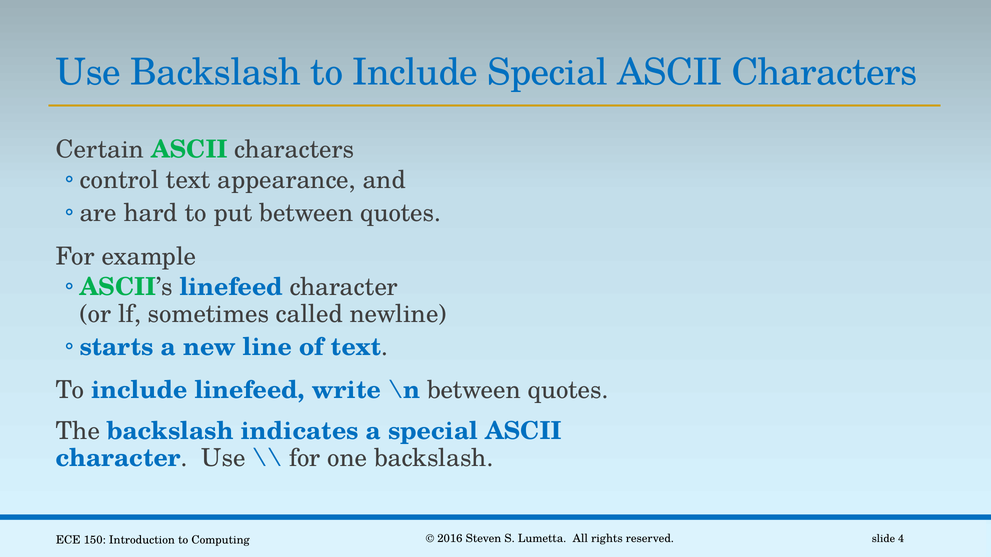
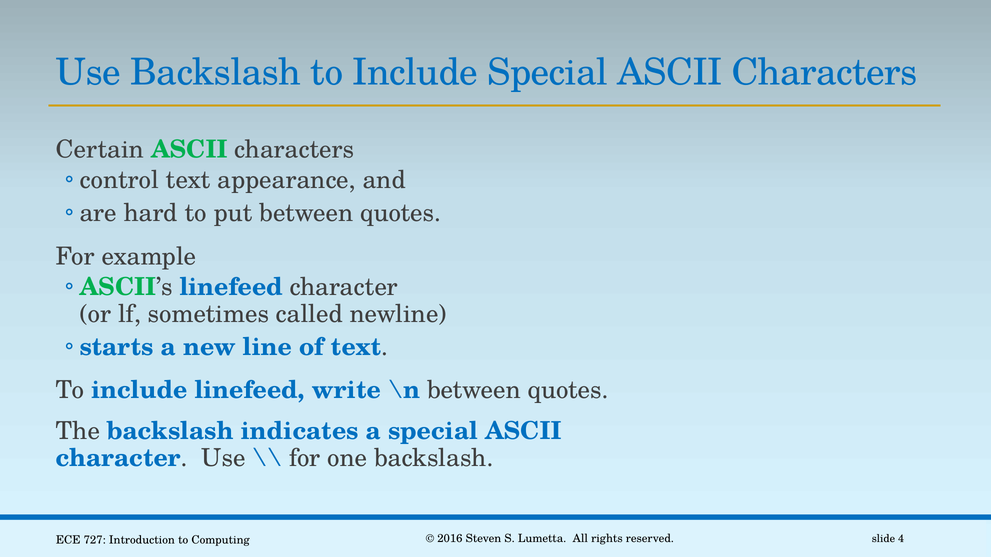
150: 150 -> 727
